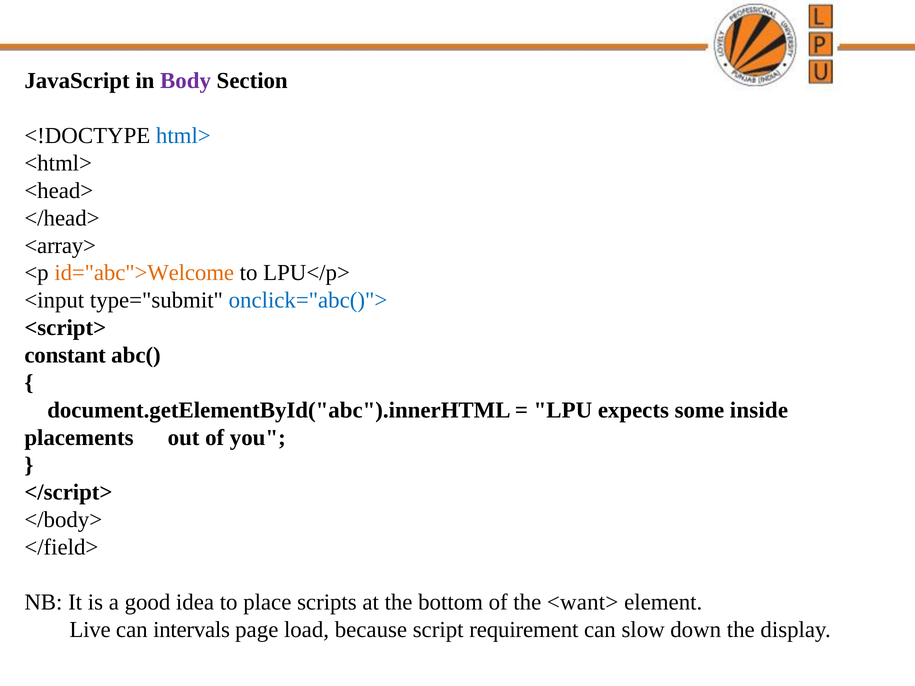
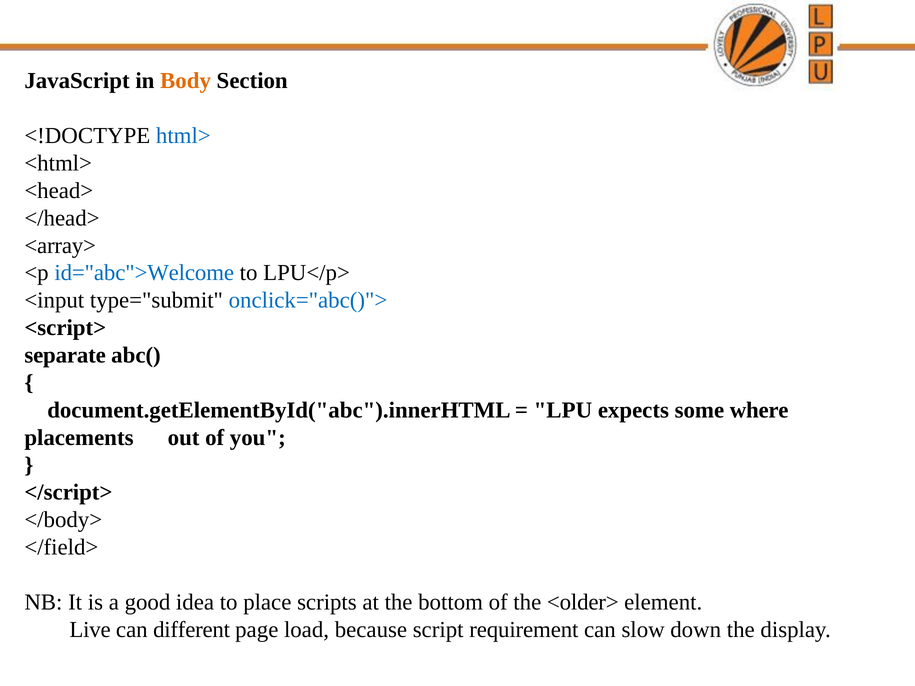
Body colour: purple -> orange
id="abc">Welcome colour: orange -> blue
constant: constant -> separate
inside: inside -> where
<want>: <want> -> <older>
intervals: intervals -> different
